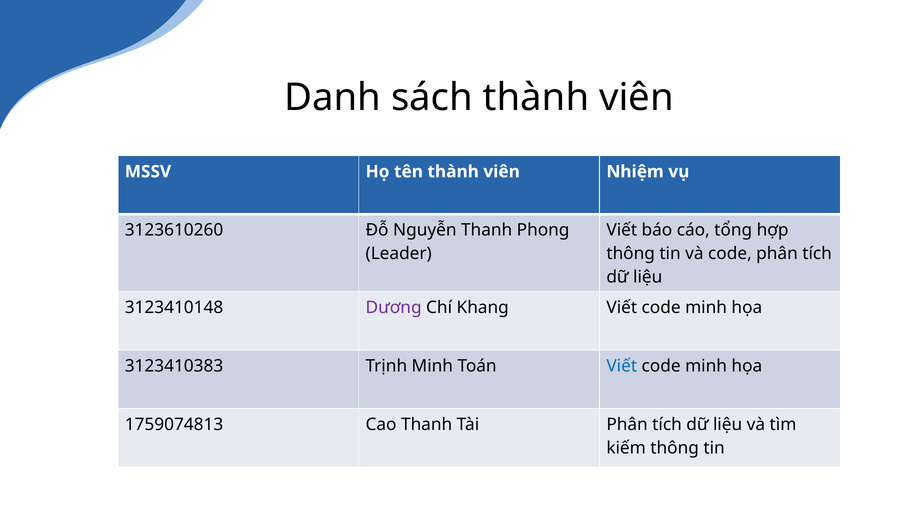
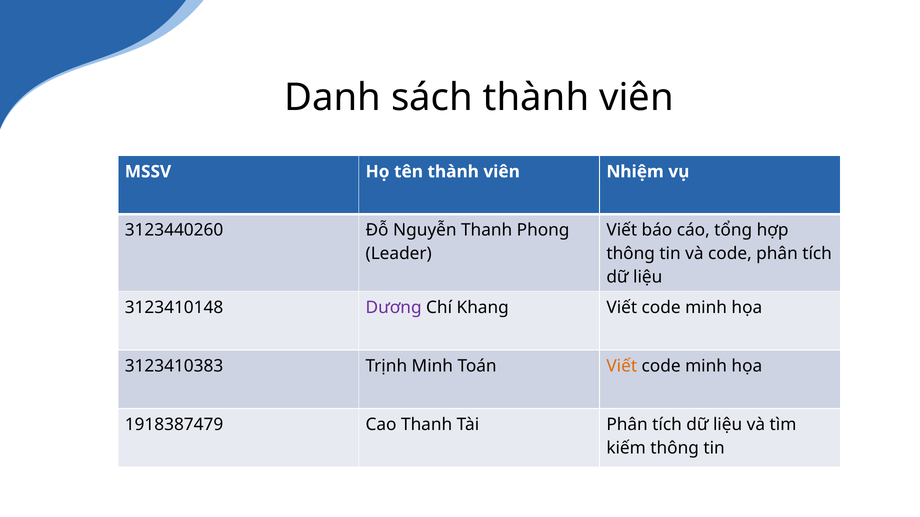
3123610260: 3123610260 -> 3123440260
Viết at (622, 366) colour: blue -> orange
1759074813: 1759074813 -> 1918387479
